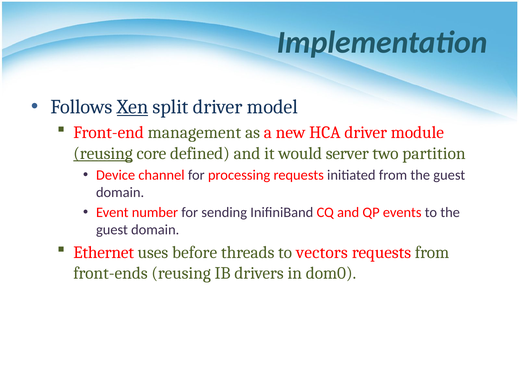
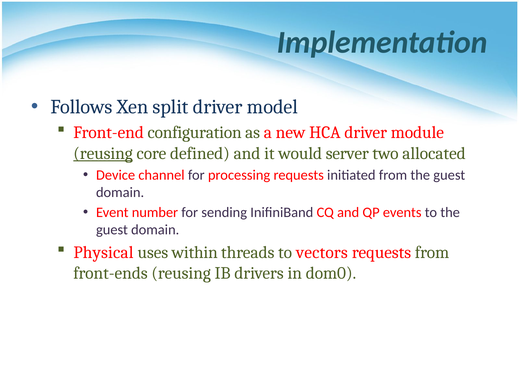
Xen underline: present -> none
management: management -> configuration
partition: partition -> allocated
Ethernet: Ethernet -> Physical
before: before -> within
